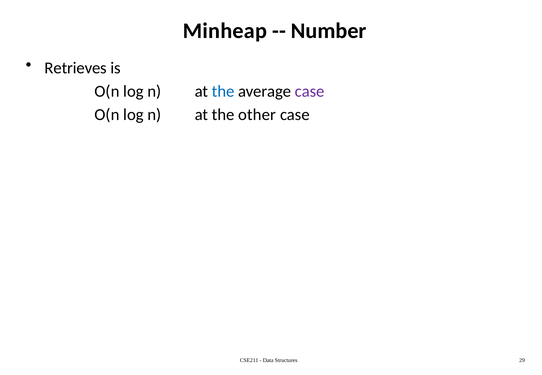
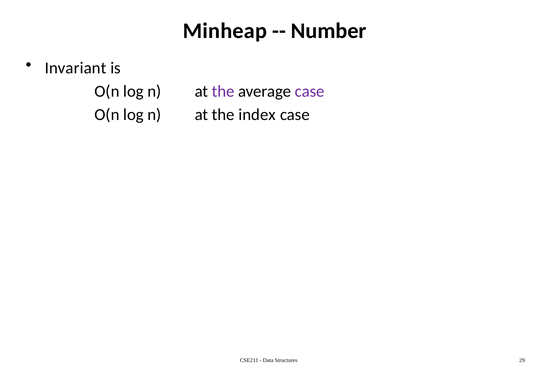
Retrieves: Retrieves -> Invariant
the at (223, 91) colour: blue -> purple
other: other -> index
